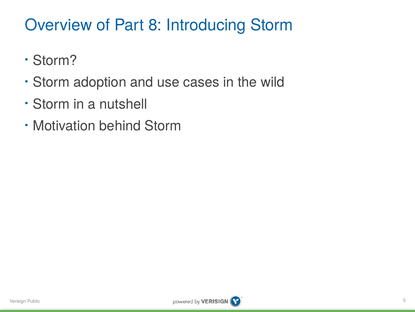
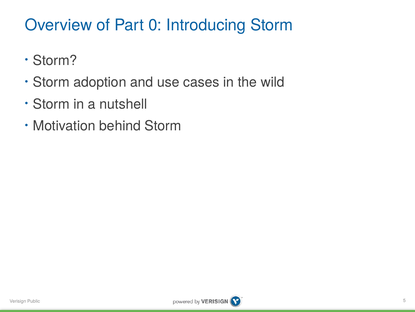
8: 8 -> 0
